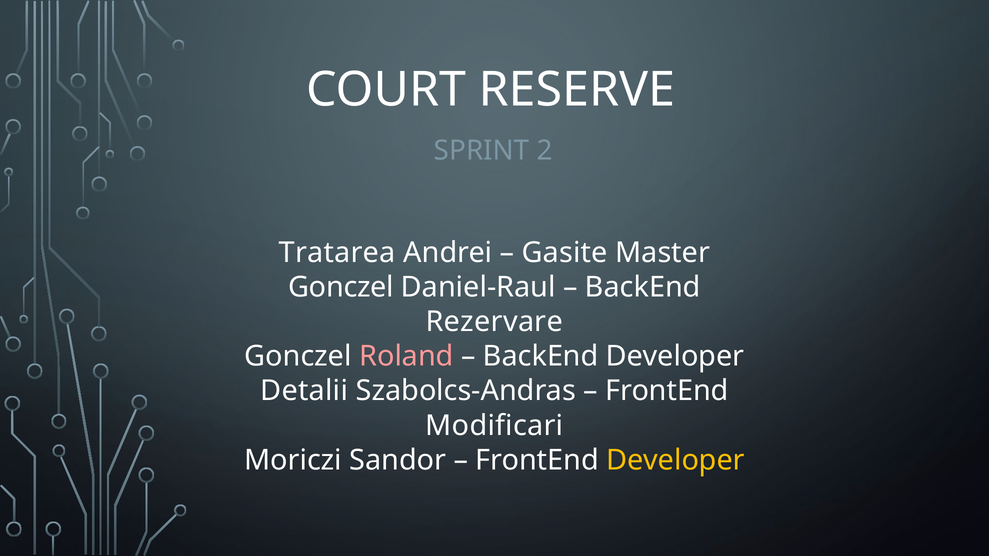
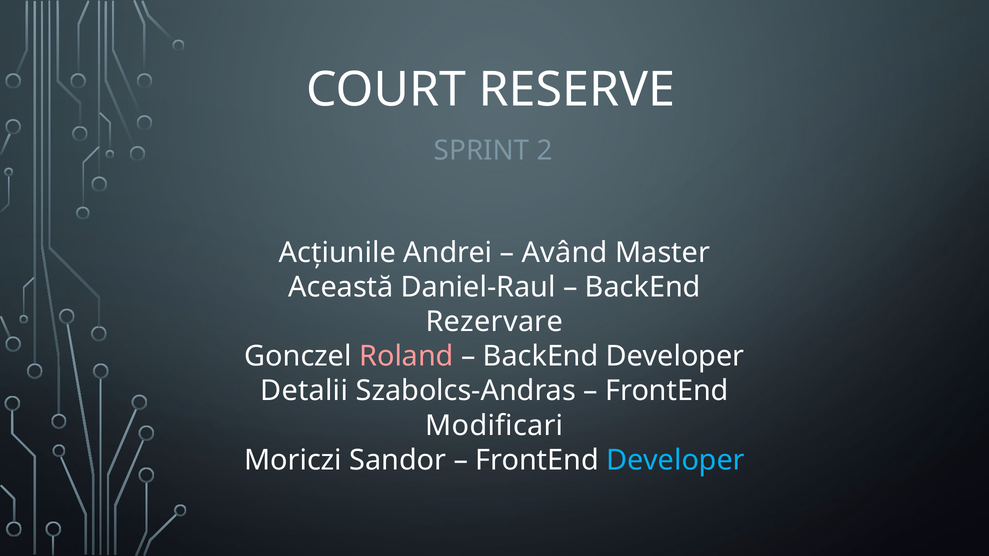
Tratarea: Tratarea -> Acțiunile
Gasite: Gasite -> Având
Gonczel at (341, 287): Gonczel -> Această
Developer at (675, 460) colour: yellow -> light blue
